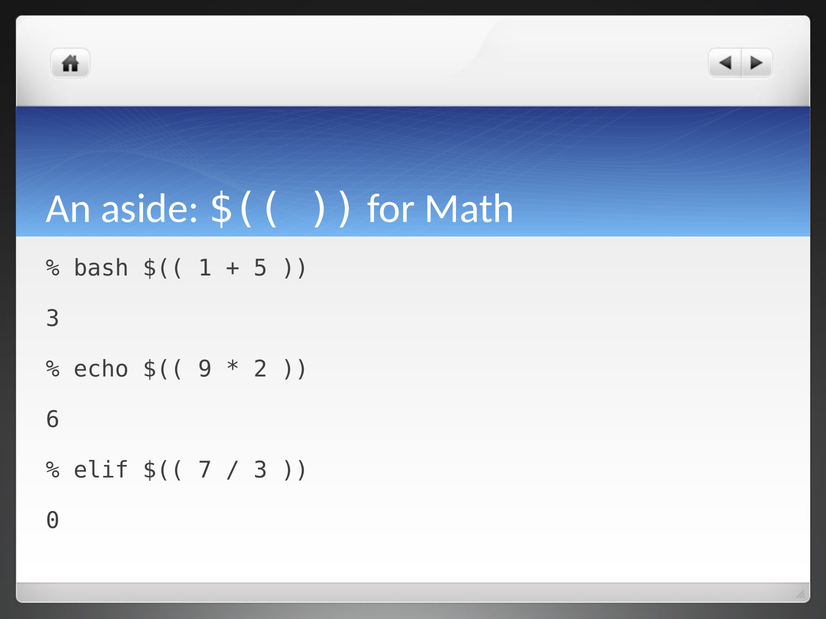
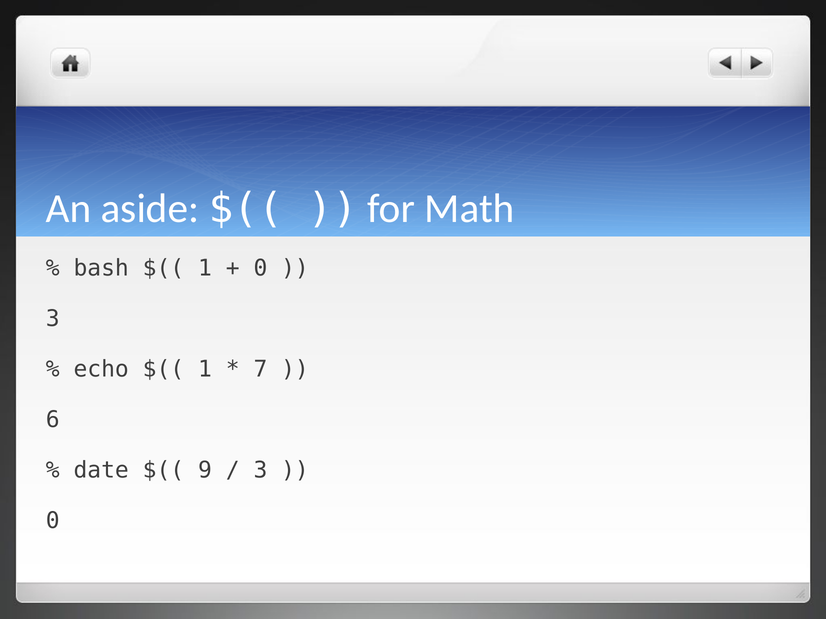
5 at (260, 268): 5 -> 0
9 at (205, 369): 9 -> 1
2: 2 -> 7
elif: elif -> date
7: 7 -> 9
